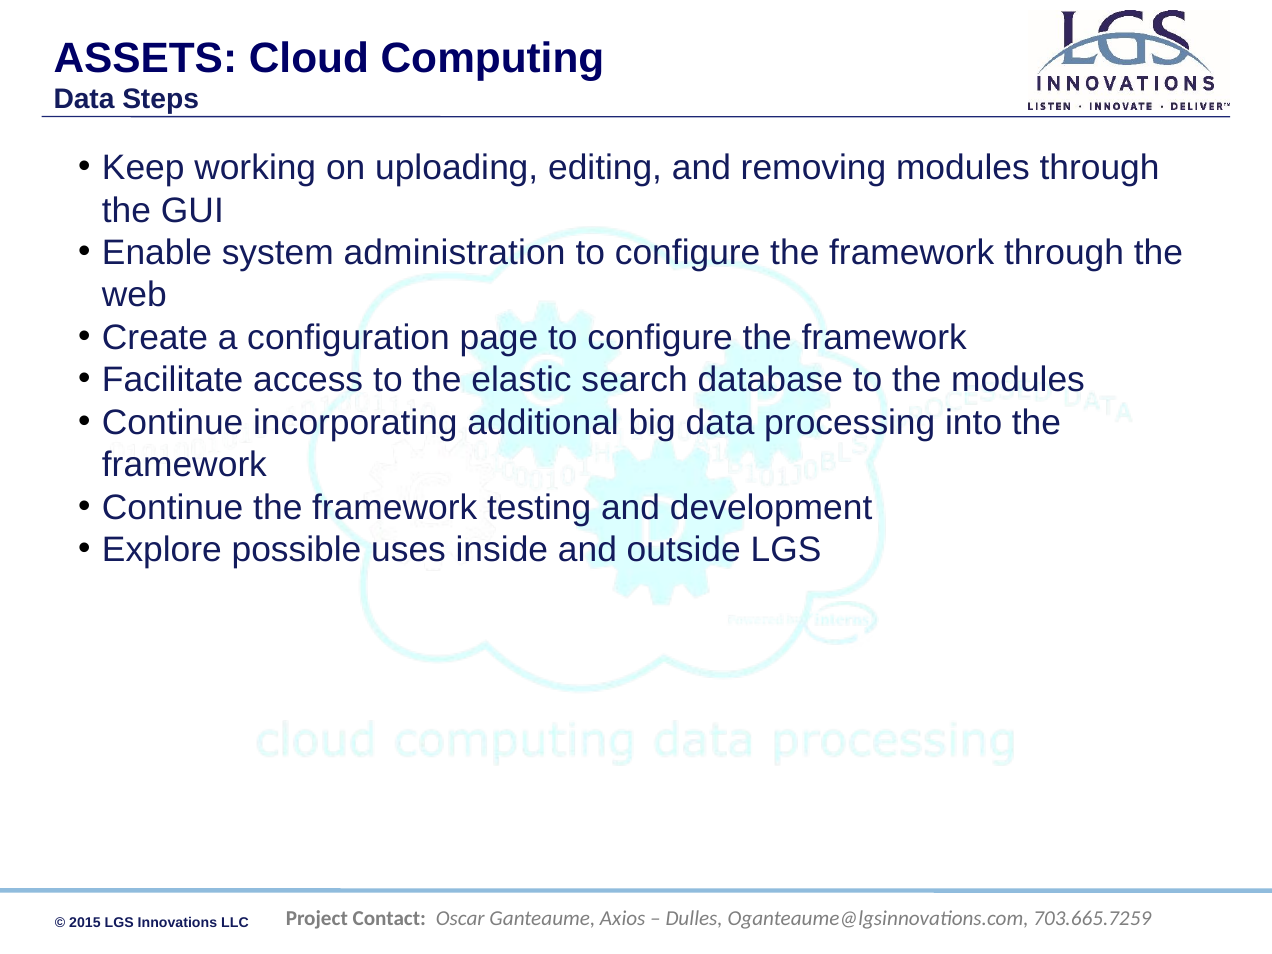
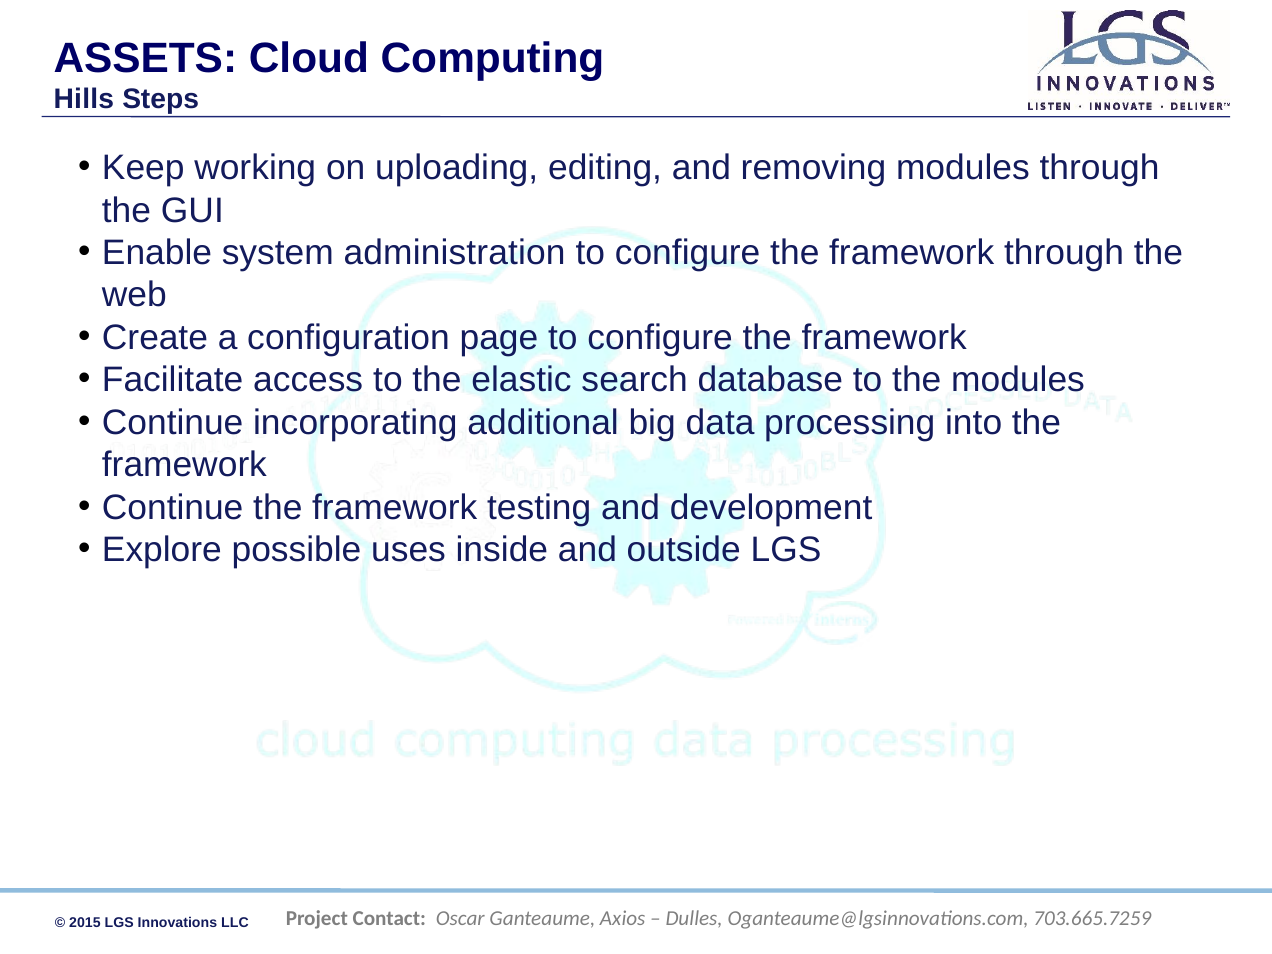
Data at (84, 99): Data -> Hills
